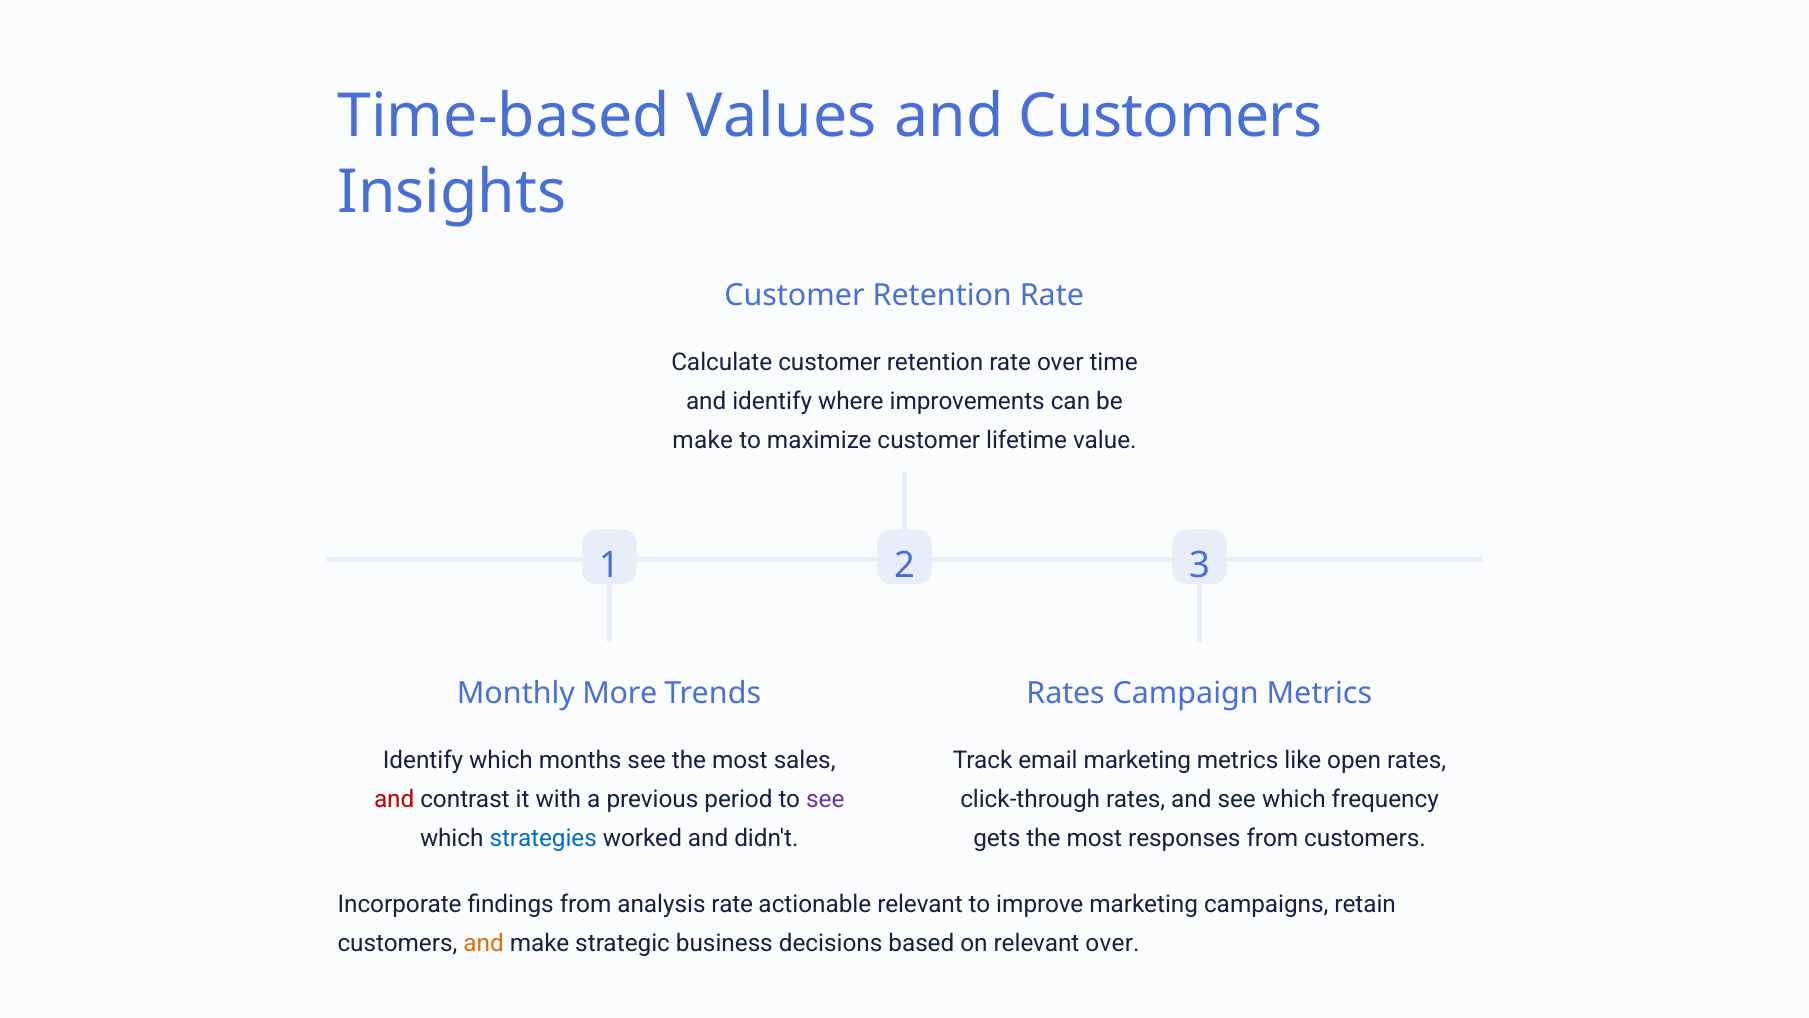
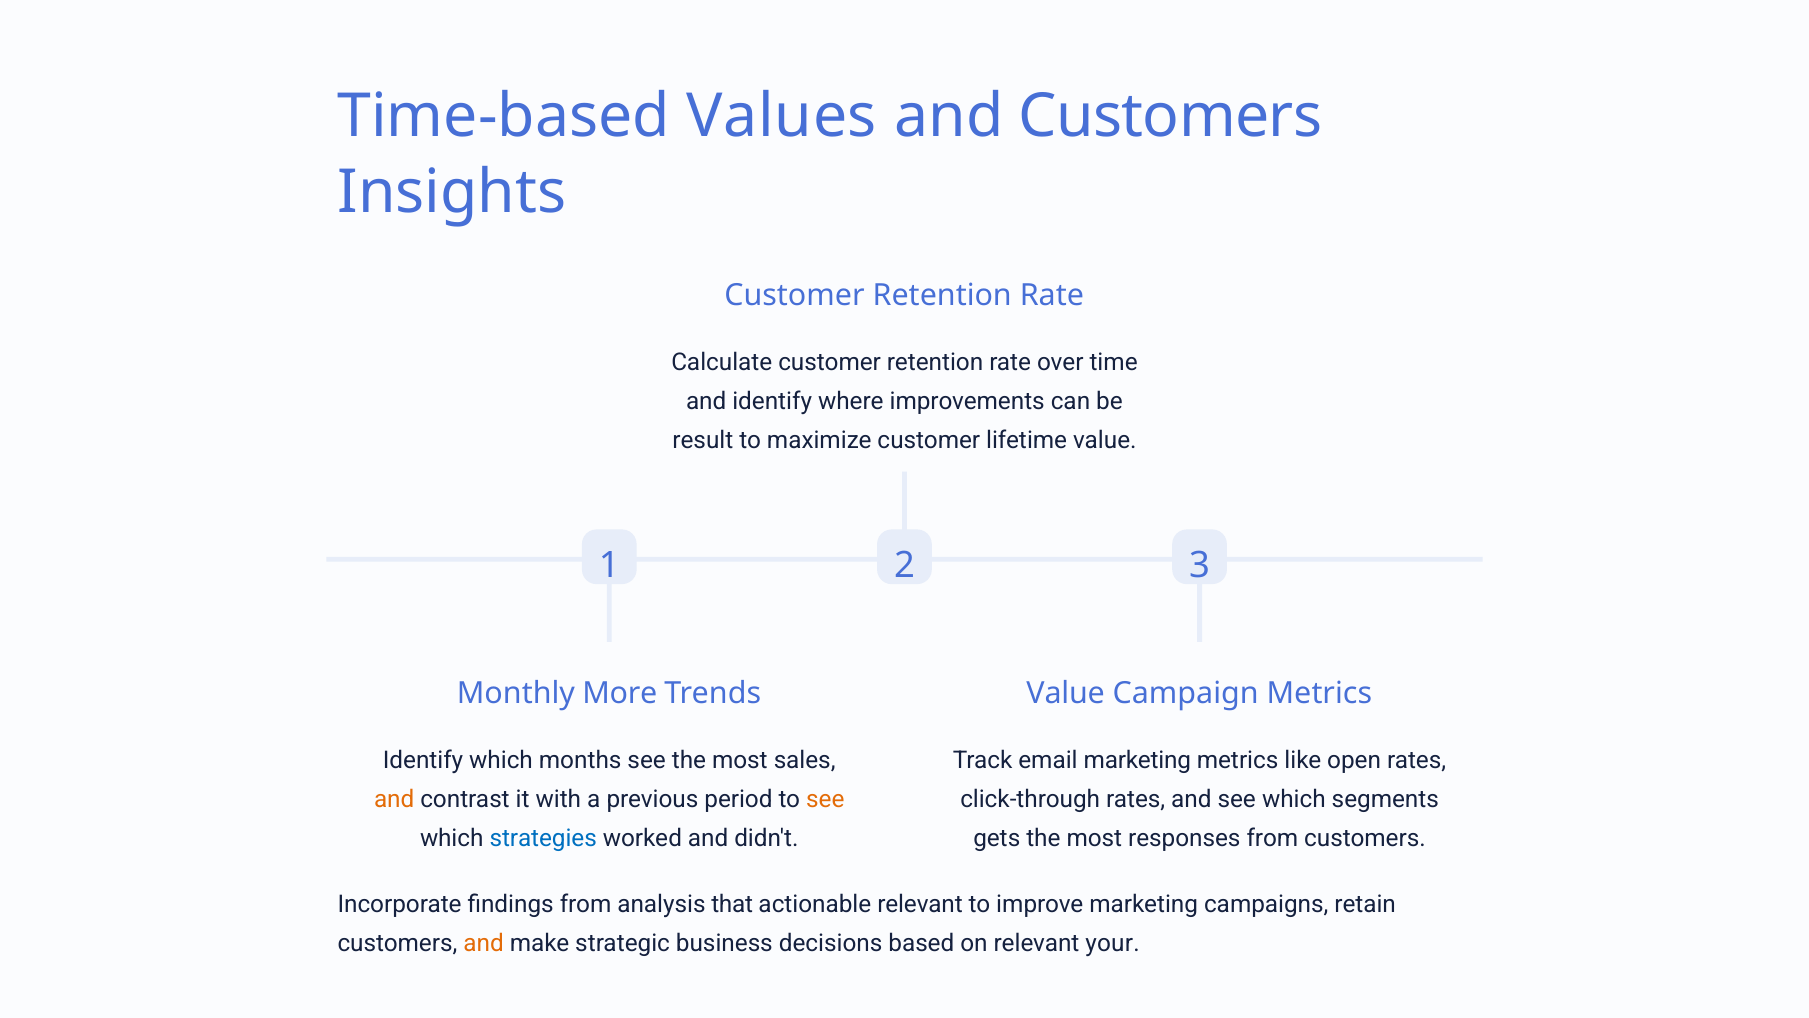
make at (703, 440): make -> result
Rates at (1066, 693): Rates -> Value
and at (394, 799) colour: red -> orange
see at (825, 799) colour: purple -> orange
frequency: frequency -> segments
analysis rate: rate -> that
relevant over: over -> your
